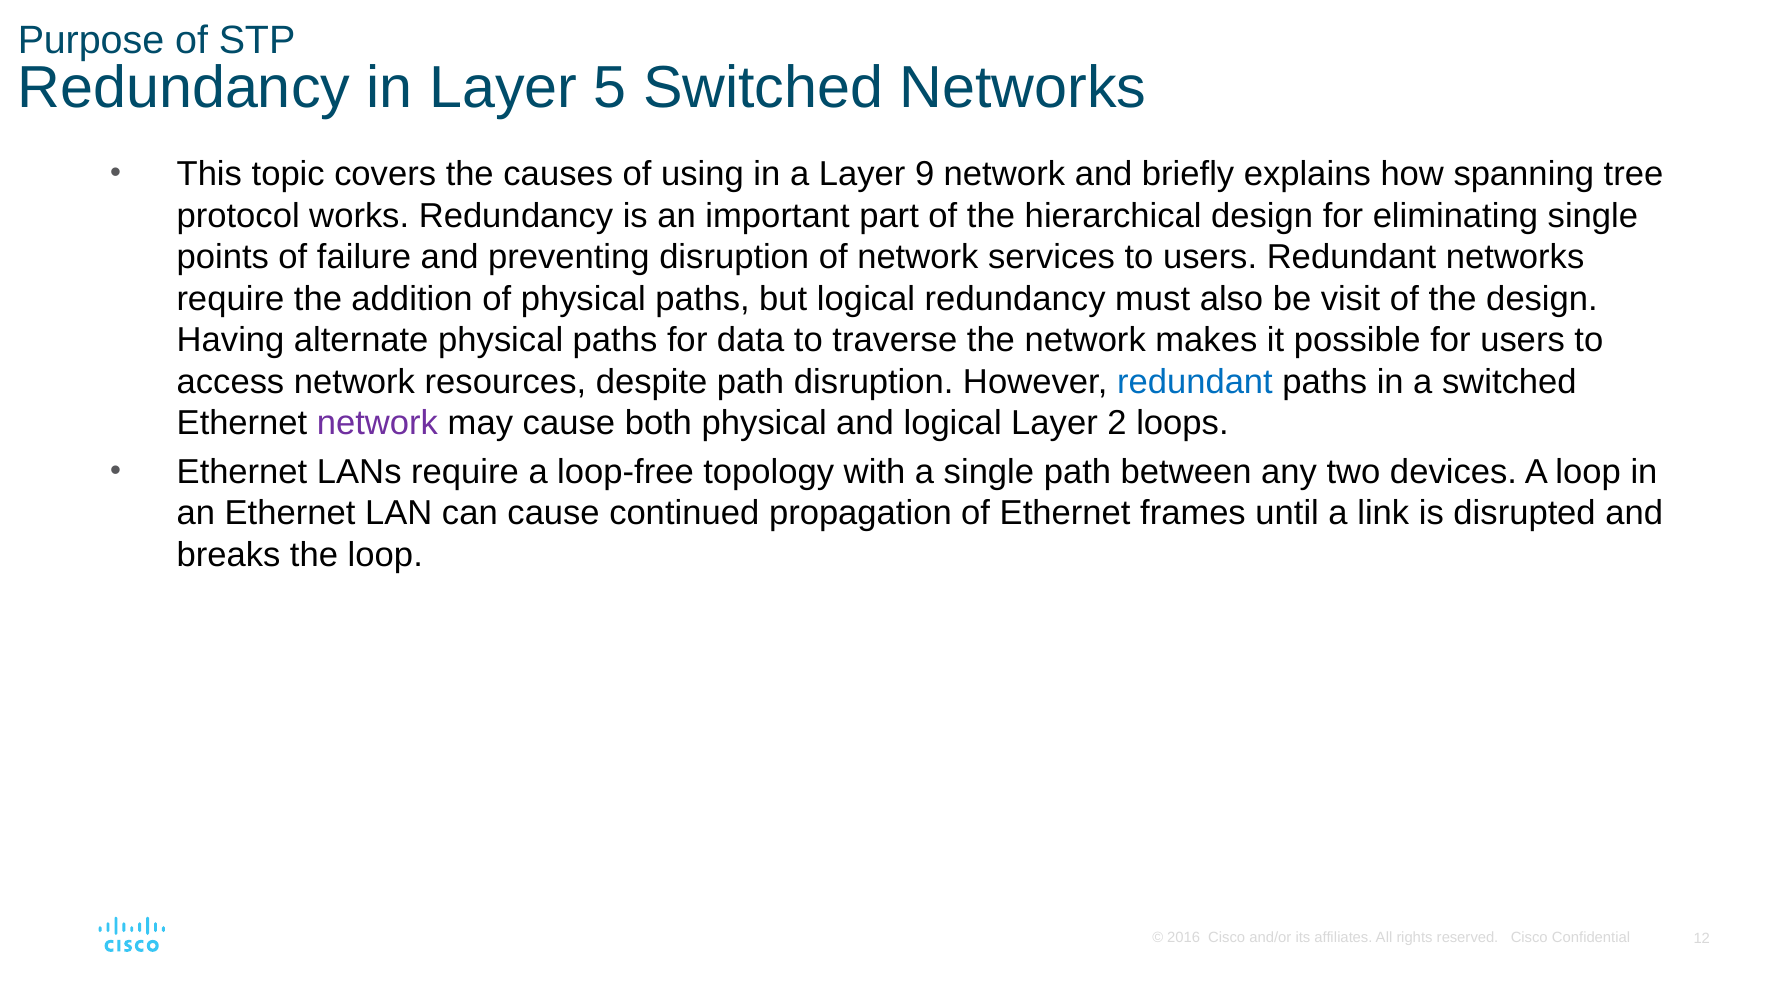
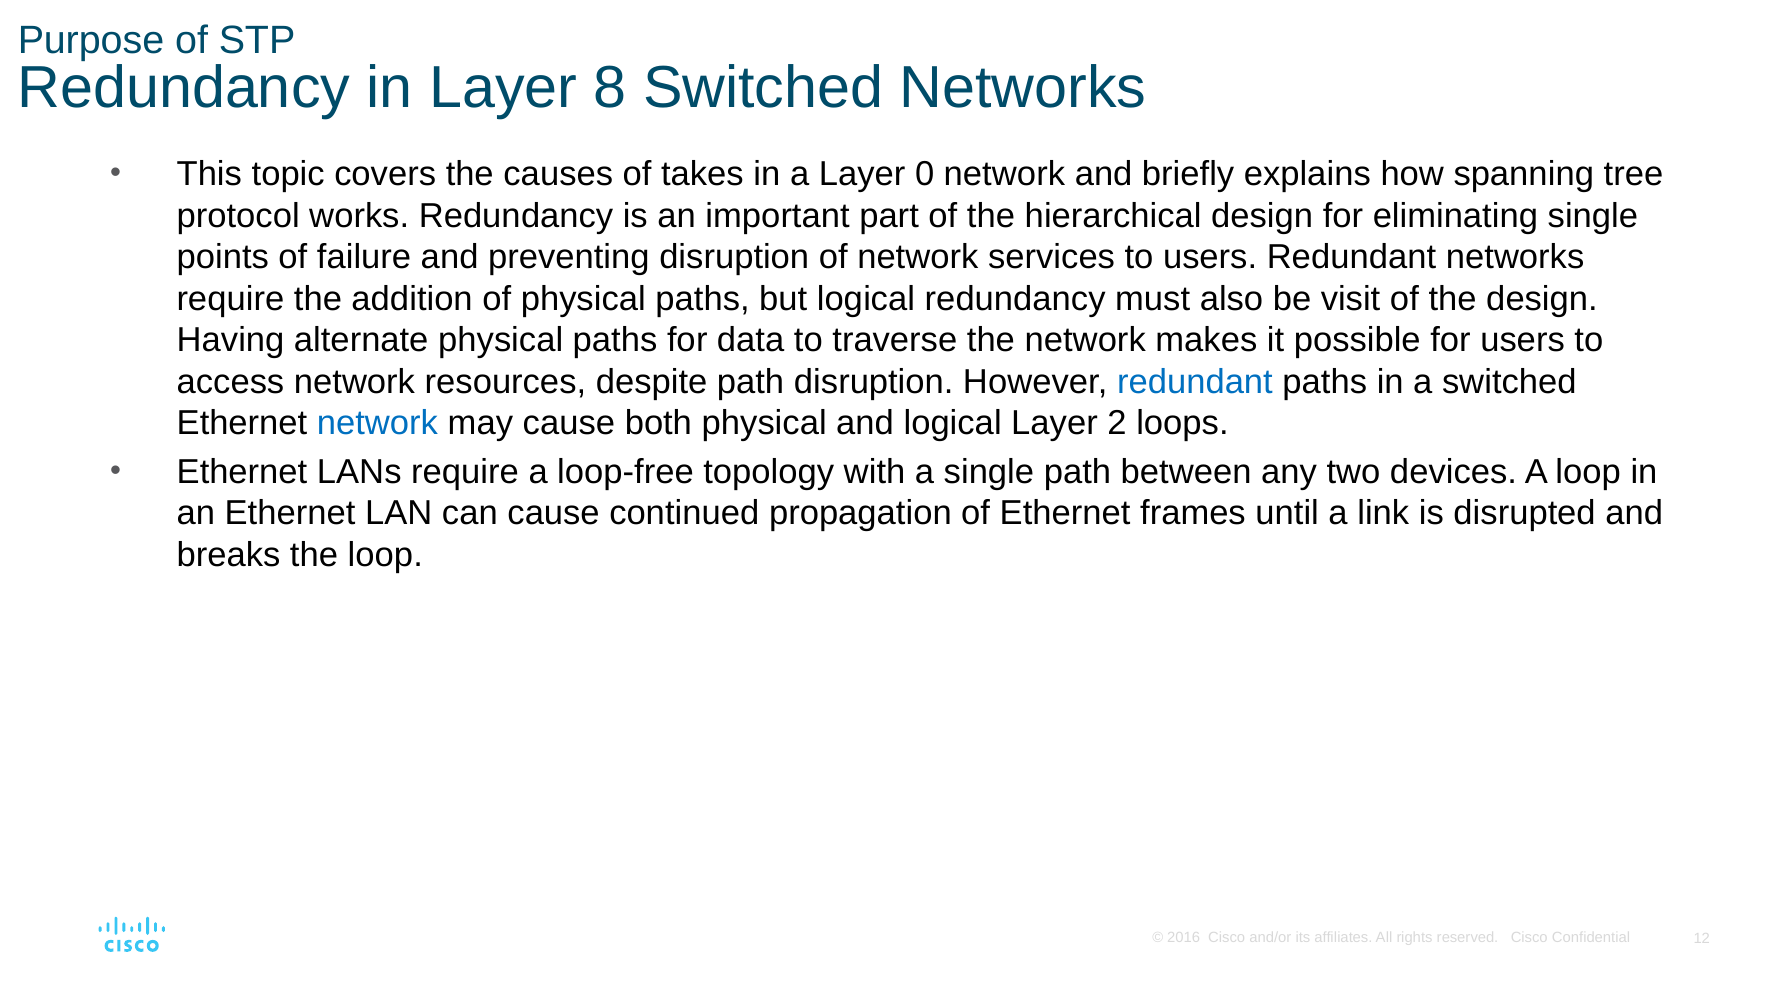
5: 5 -> 8
using: using -> takes
9: 9 -> 0
network at (377, 423) colour: purple -> blue
